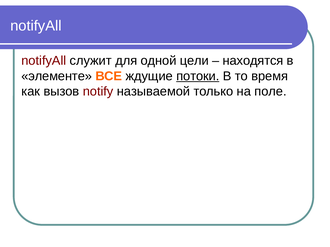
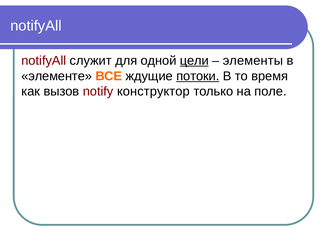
цели underline: none -> present
находятся: находятся -> элементы
называемой: называемой -> конструктор
